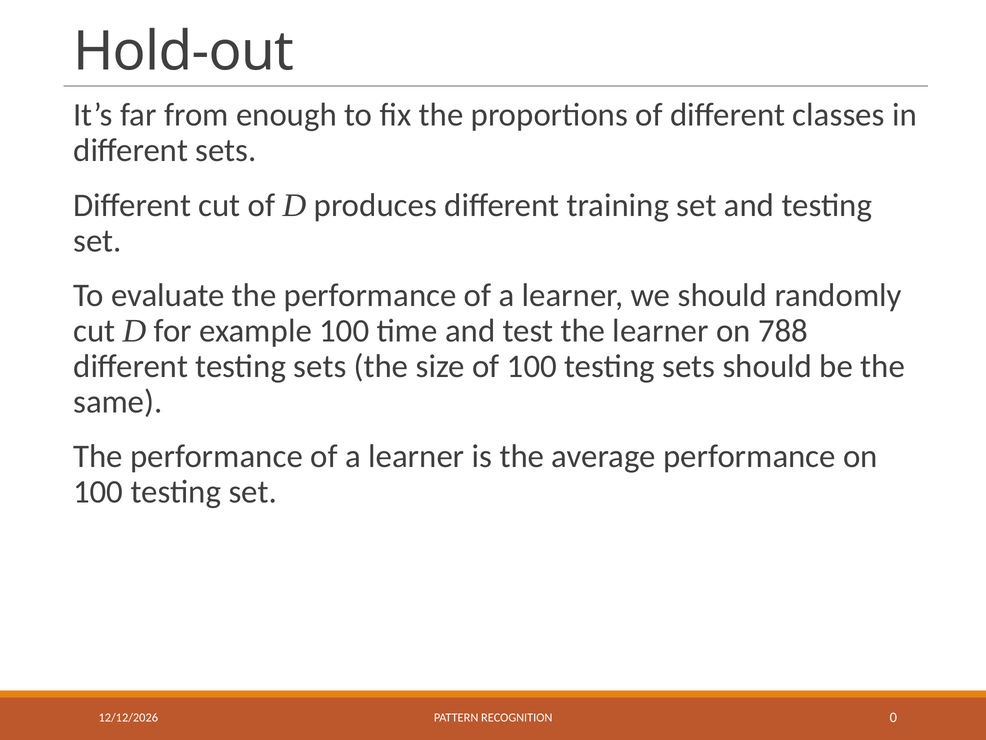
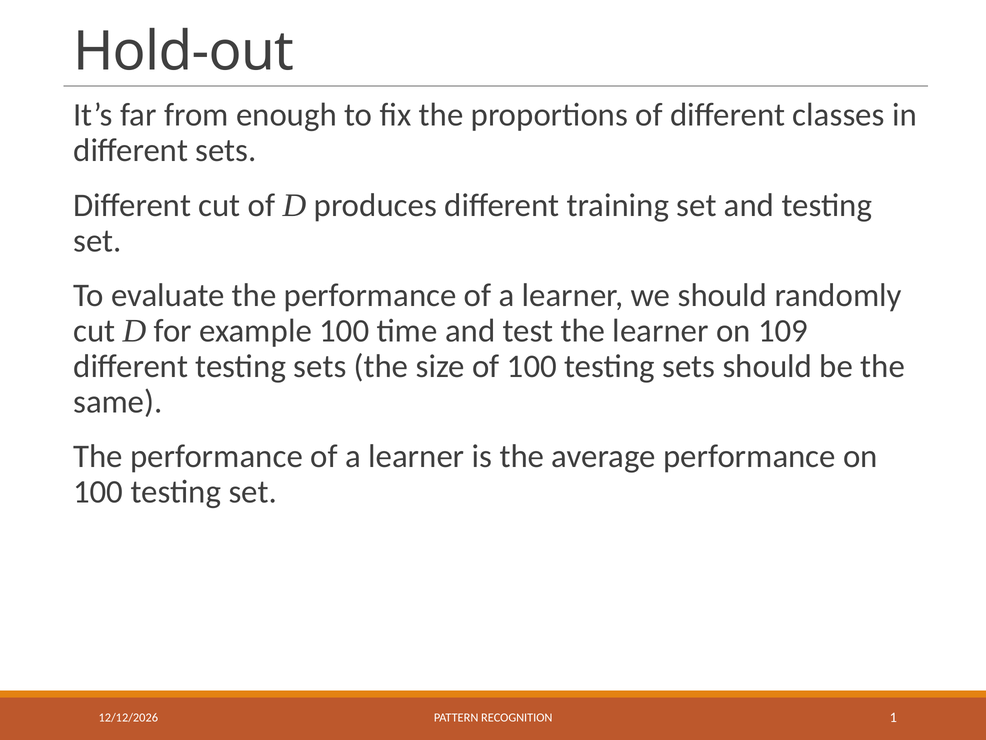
788: 788 -> 109
0: 0 -> 1
